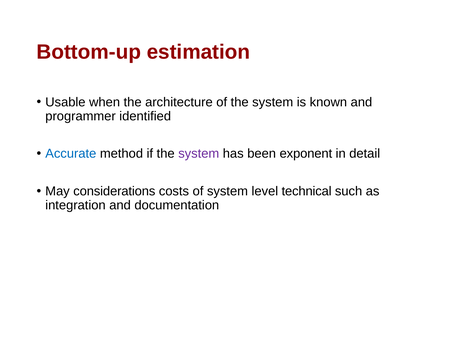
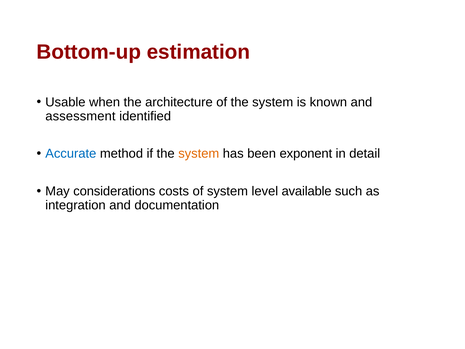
programmer: programmer -> assessment
system at (199, 154) colour: purple -> orange
technical: technical -> available
